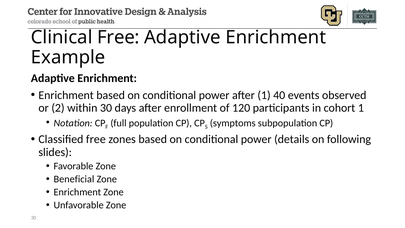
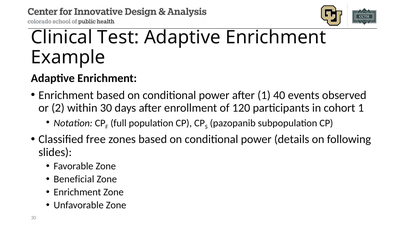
Clinical Free: Free -> Test
symptoms: symptoms -> pazopanib
